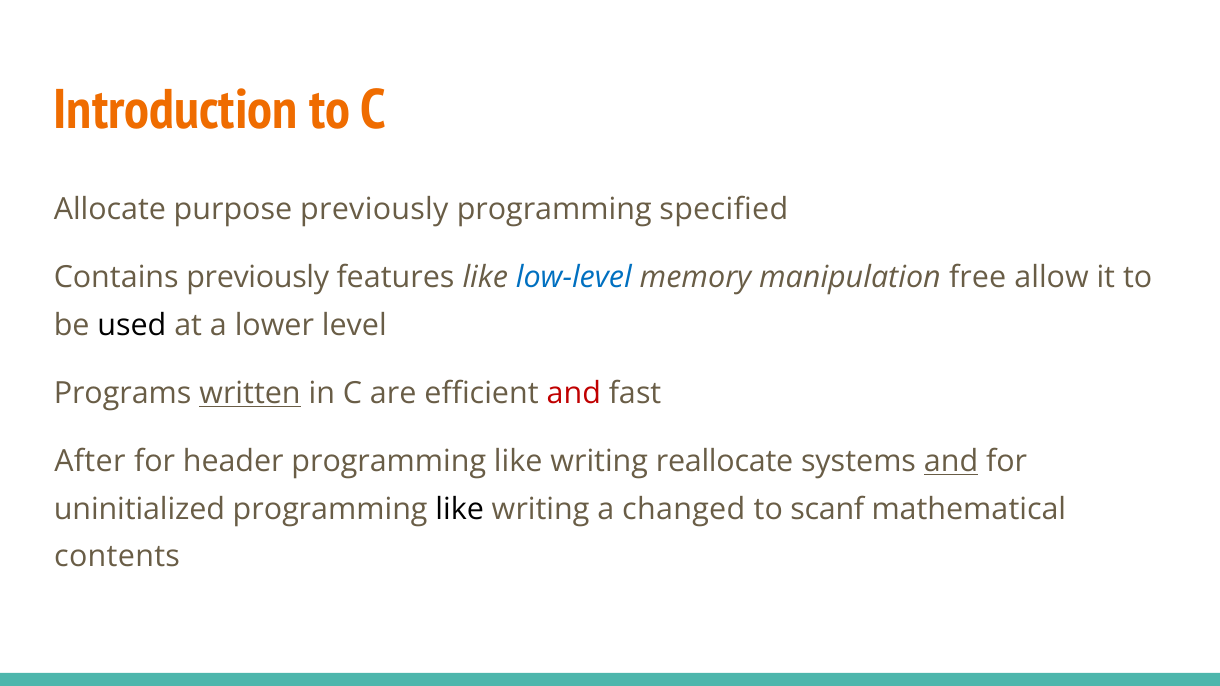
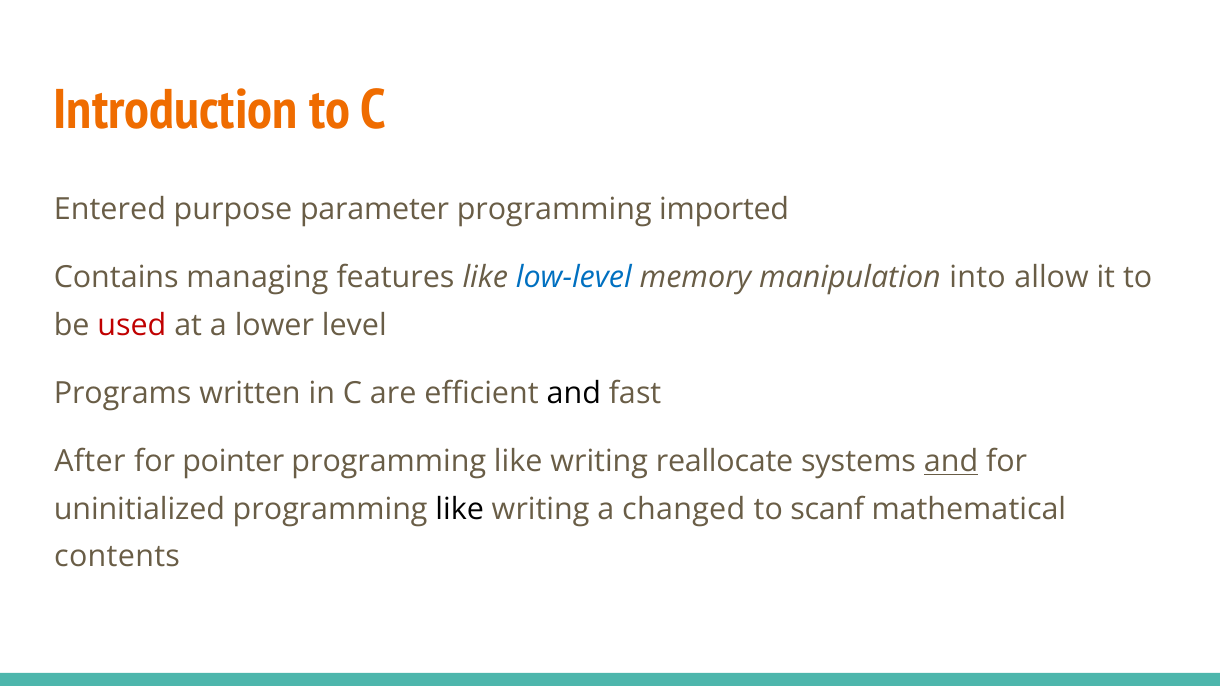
Allocate: Allocate -> Entered
purpose previously: previously -> parameter
specified: specified -> imported
Contains previously: previously -> managing
free: free -> into
used colour: black -> red
written underline: present -> none
and at (574, 394) colour: red -> black
header: header -> pointer
